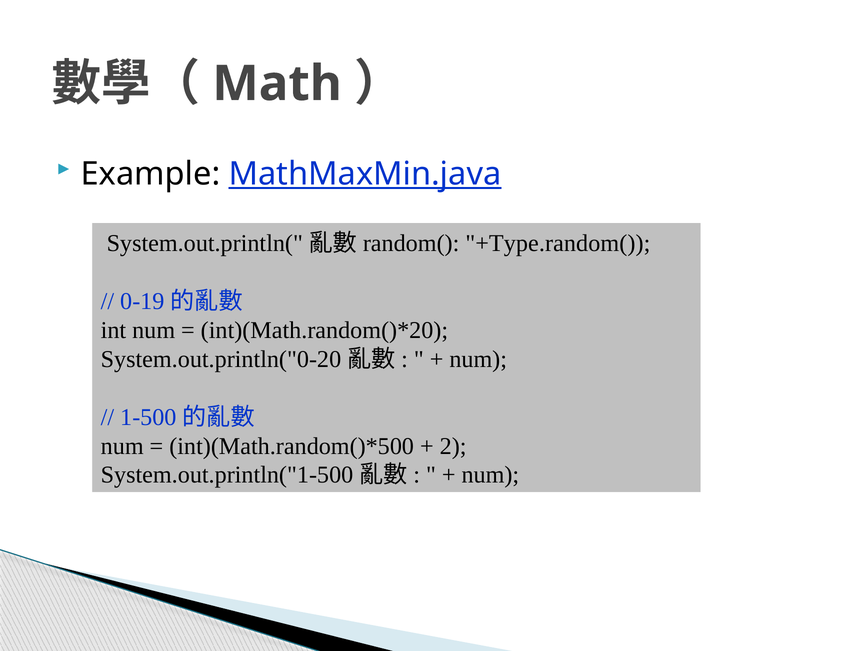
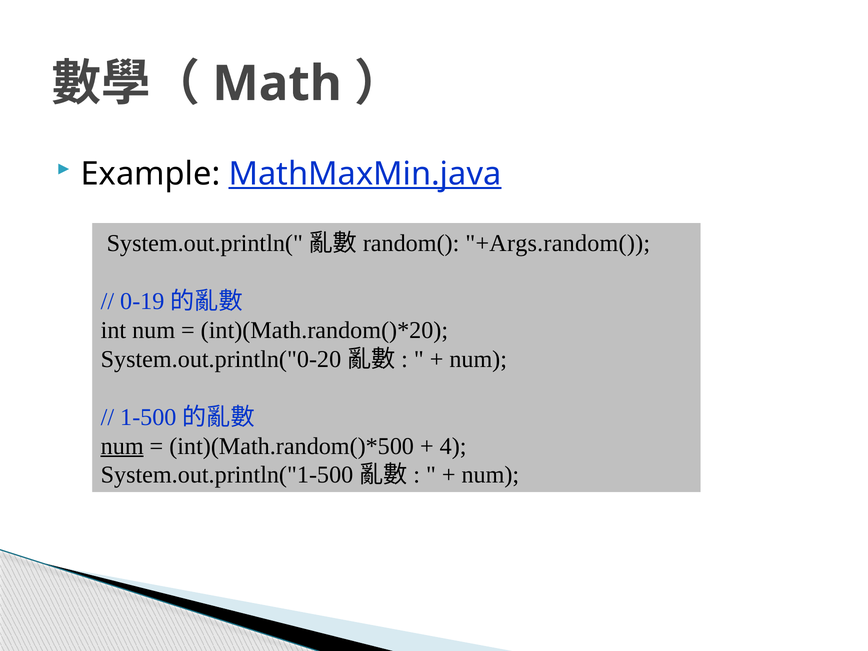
+Type.random(: +Type.random( -> +Args.random(
num at (122, 446) underline: none -> present
2: 2 -> 4
